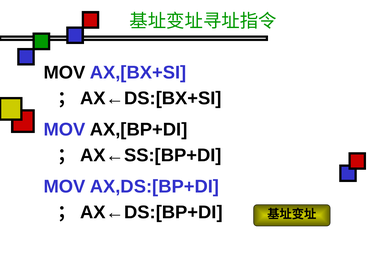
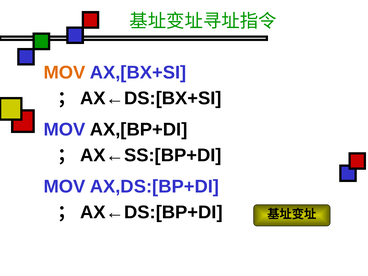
MOV at (64, 72) colour: black -> orange
